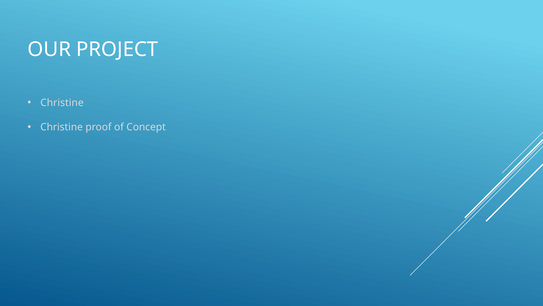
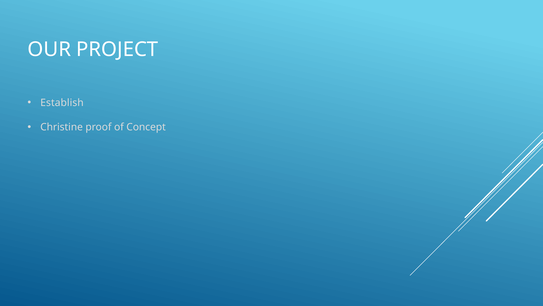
Christine at (62, 103): Christine -> Establish
